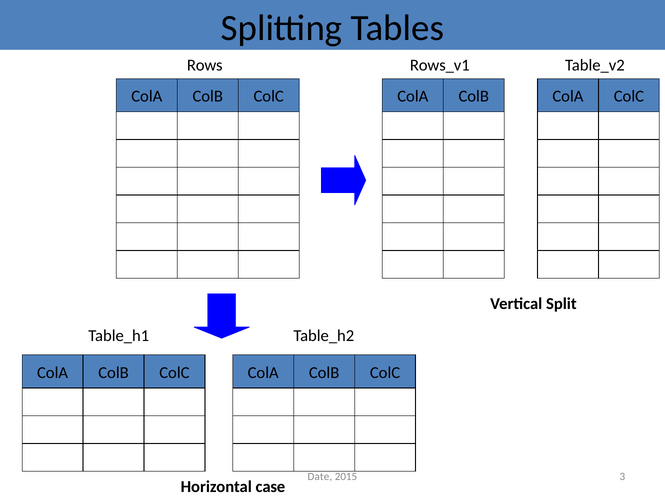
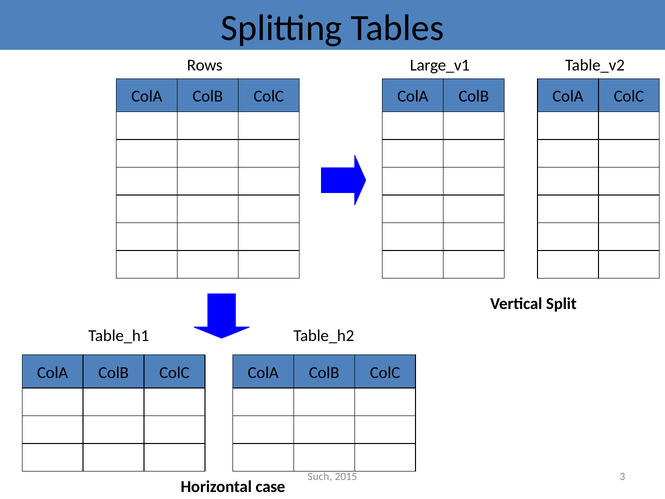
Rows_v1: Rows_v1 -> Large_v1
Date: Date -> Such
